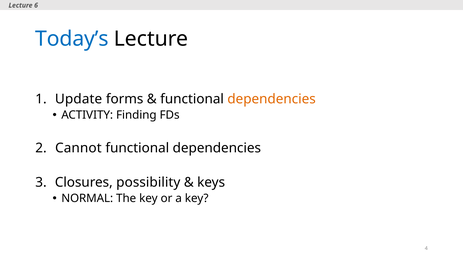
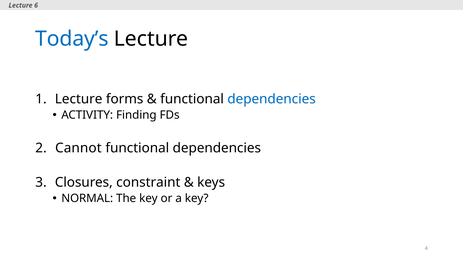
Update at (79, 99): Update -> Lecture
dependencies at (272, 99) colour: orange -> blue
possibility: possibility -> constraint
